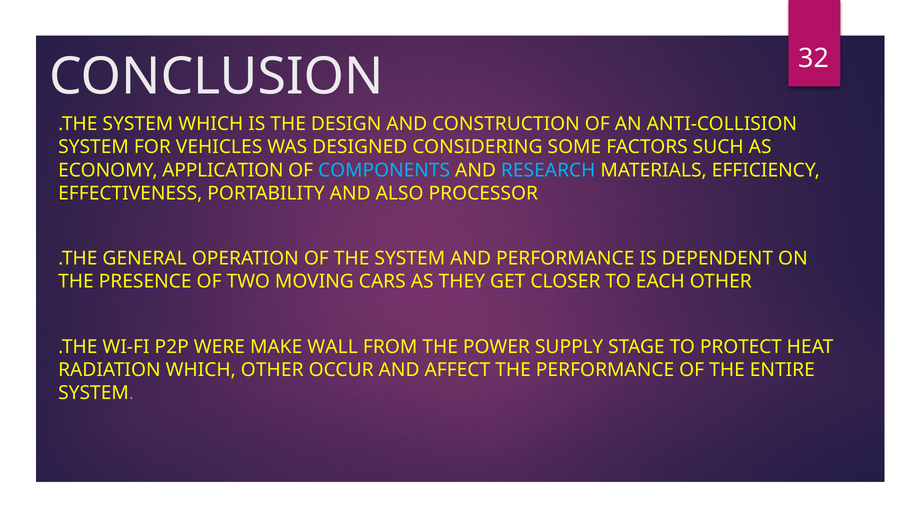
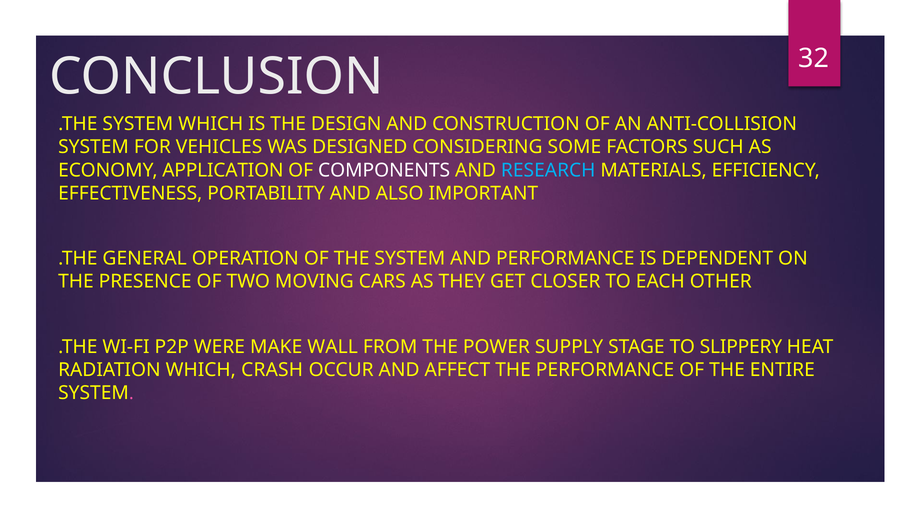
COMPONENTS colour: light blue -> white
PROCESSOR: PROCESSOR -> IMPORTANT
PROTECT: PROTECT -> SLIPPERY
WHICH OTHER: OTHER -> CRASH
